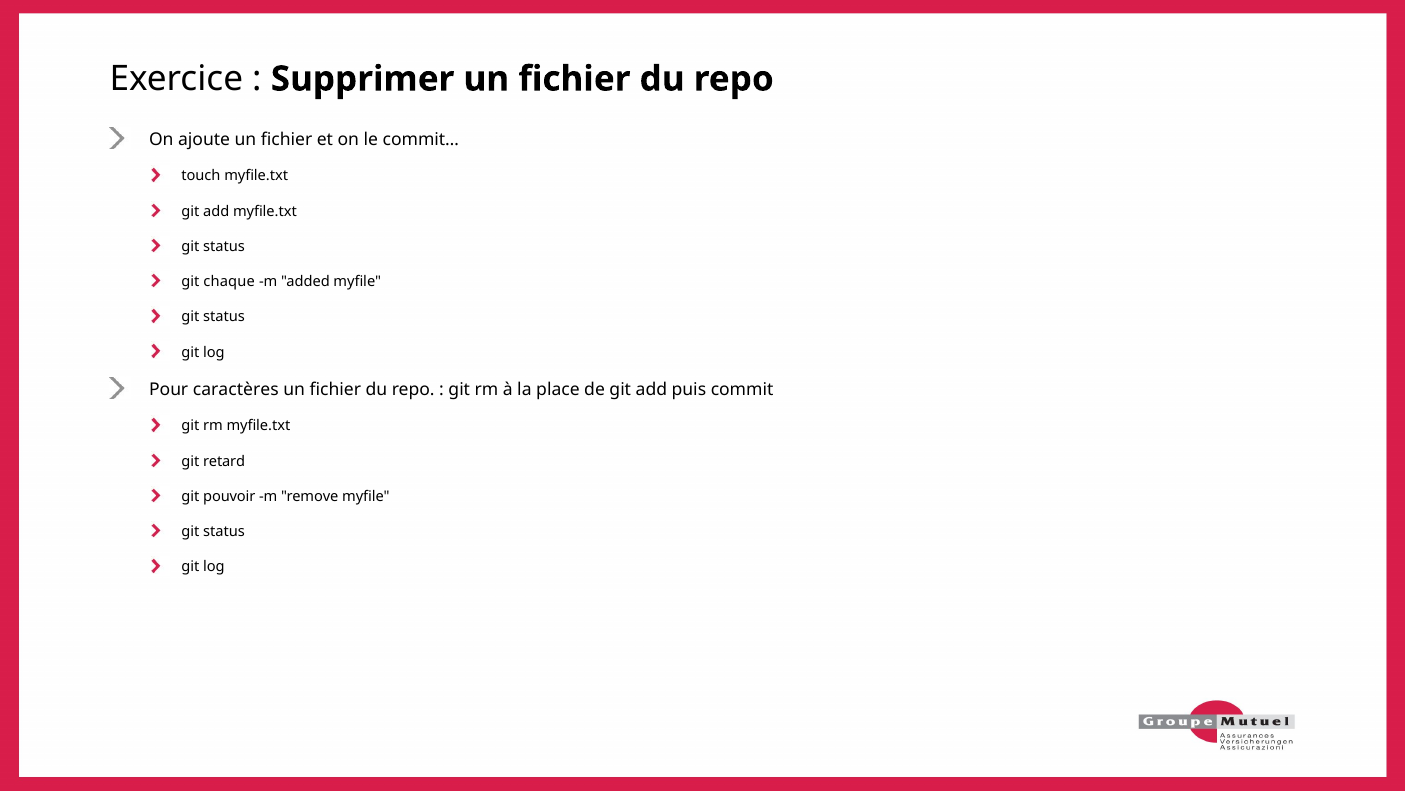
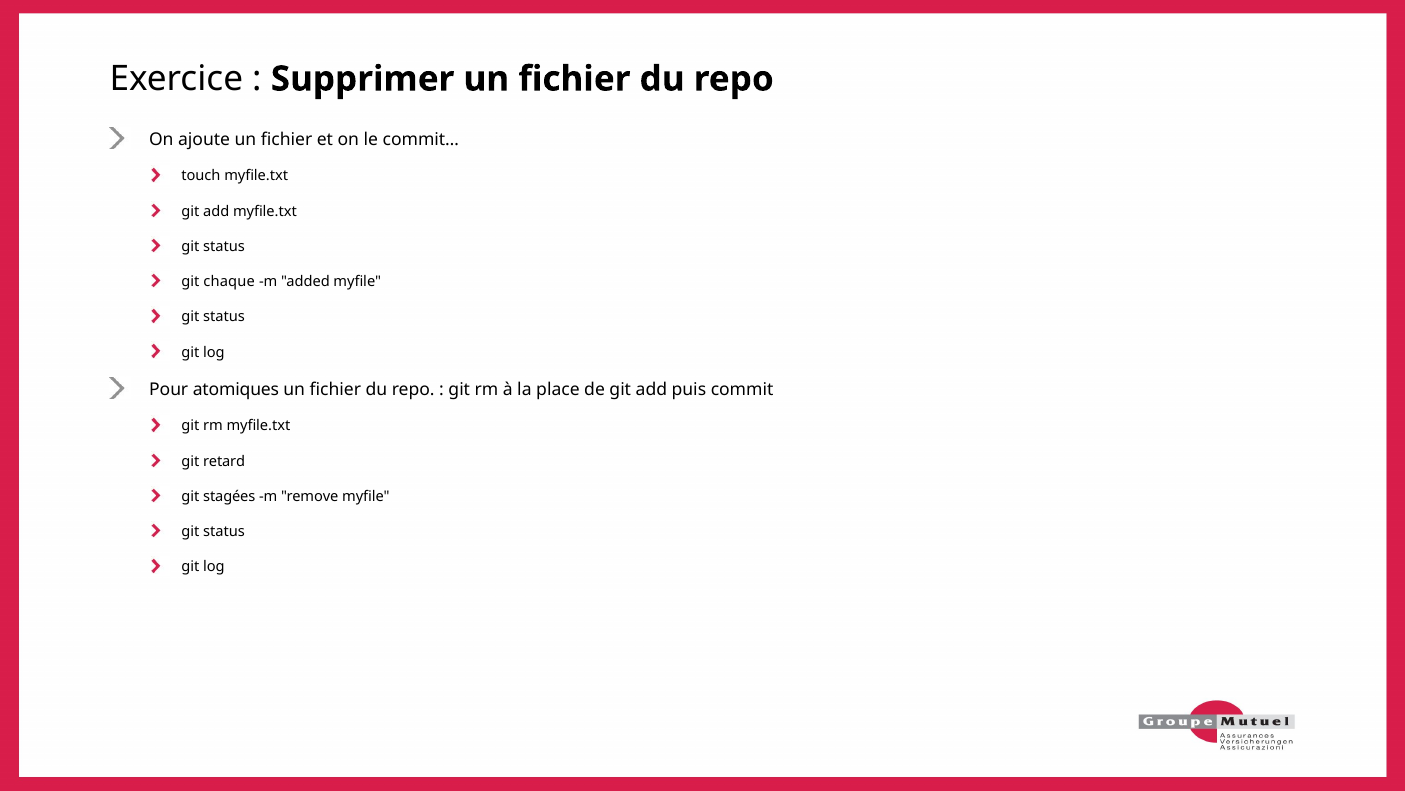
caractères: caractères -> atomiques
pouvoir: pouvoir -> stagées
